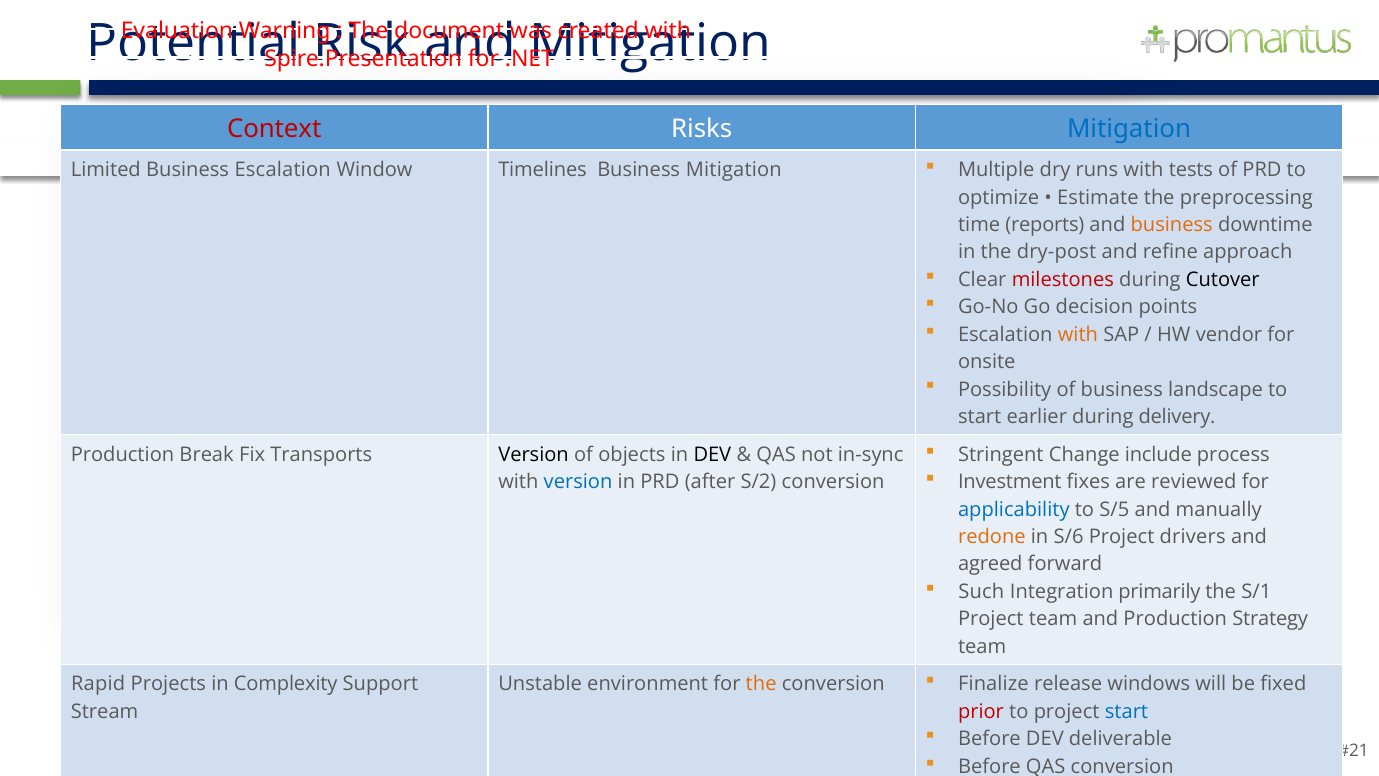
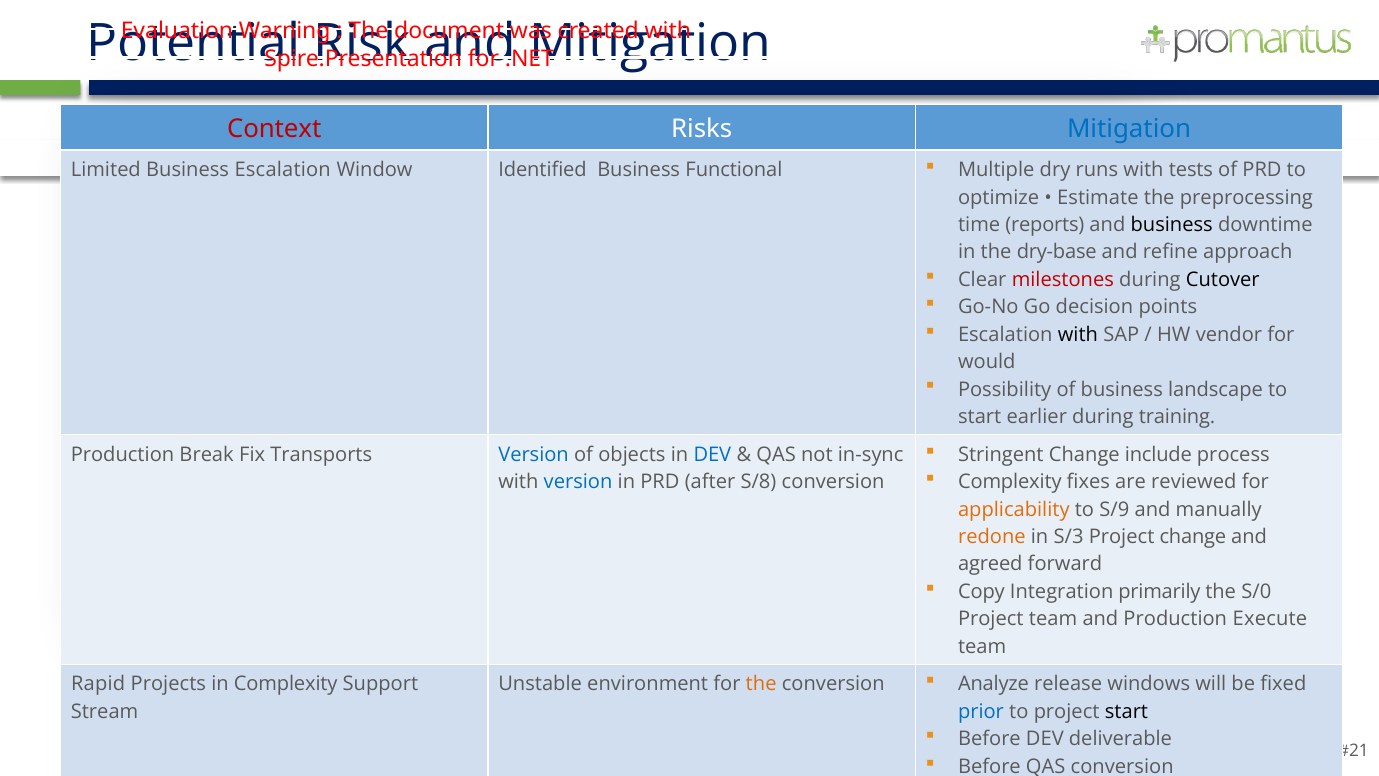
Timelines: Timelines -> Identified
Business Mitigation: Mitigation -> Functional
business at (1172, 225) colour: orange -> black
dry-post: dry-post -> dry-base
with at (1078, 334) colour: orange -> black
onsite: onsite -> would
delivery: delivery -> training
Version at (534, 454) colour: black -> blue
DEV at (712, 454) colour: black -> blue
Investment at (1010, 482): Investment -> Complexity
S/2: S/2 -> S/8
applicability colour: blue -> orange
S/5: S/5 -> S/9
S/6: S/6 -> S/3
Project drivers: drivers -> change
Such at (981, 591): Such -> Copy
S/1: S/1 -> S/0
Strategy: Strategy -> Execute
Finalize: Finalize -> Analyze
prior colour: red -> blue
start at (1127, 711) colour: blue -> black
